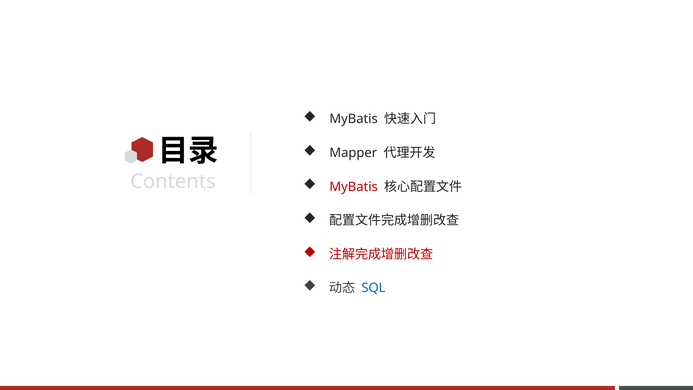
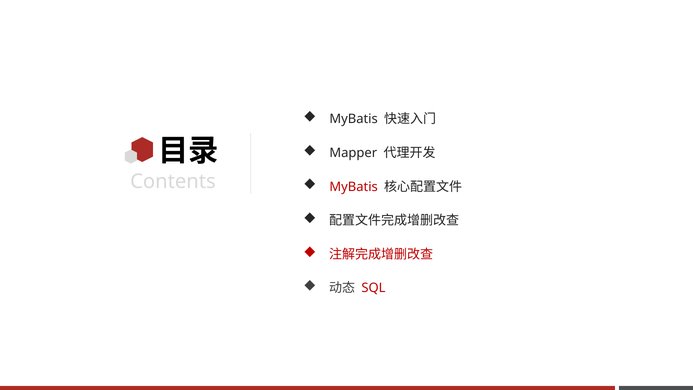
SQL colour: blue -> red
